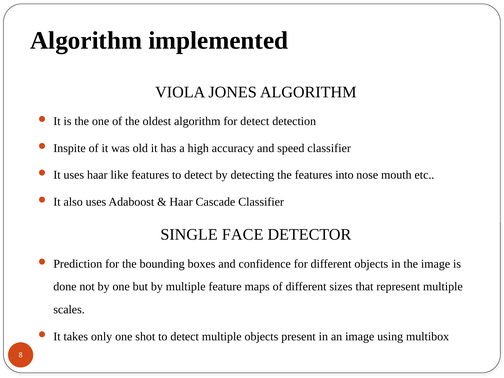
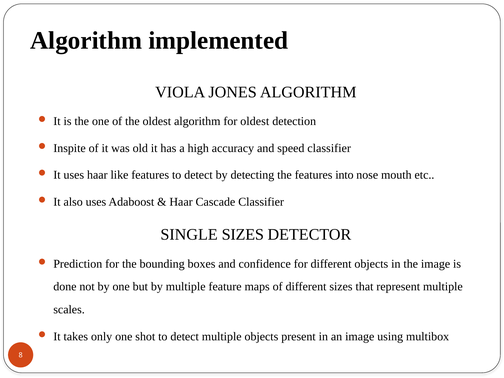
for detect: detect -> oldest
SINGLE FACE: FACE -> SIZES
